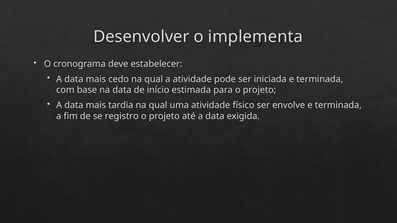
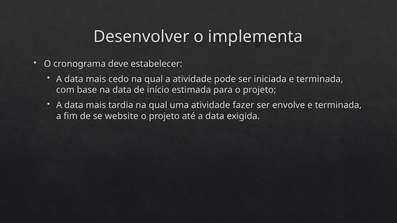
físico: físico -> fazer
registro: registro -> website
